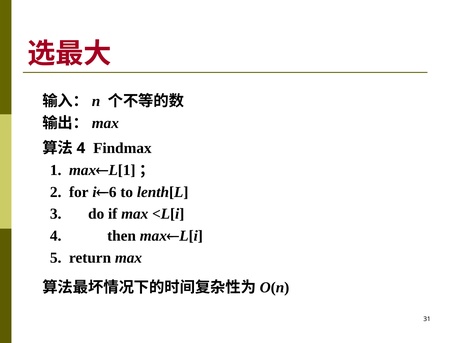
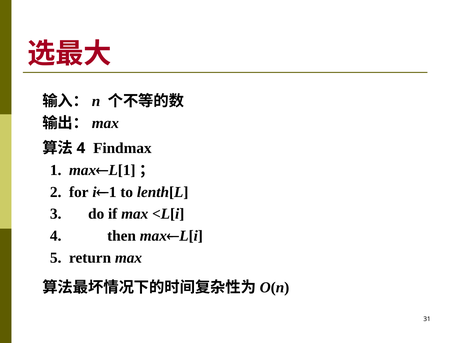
6 at (113, 192): 6 -> 1
